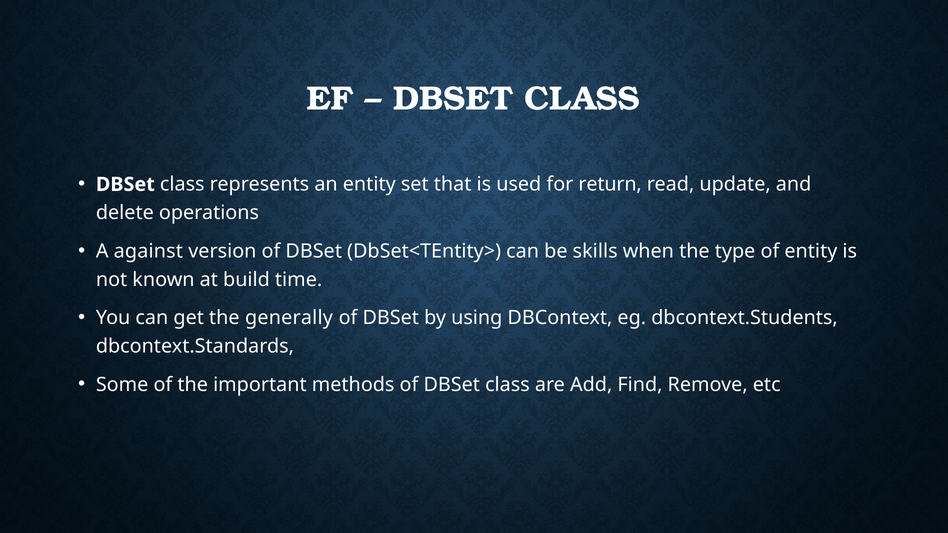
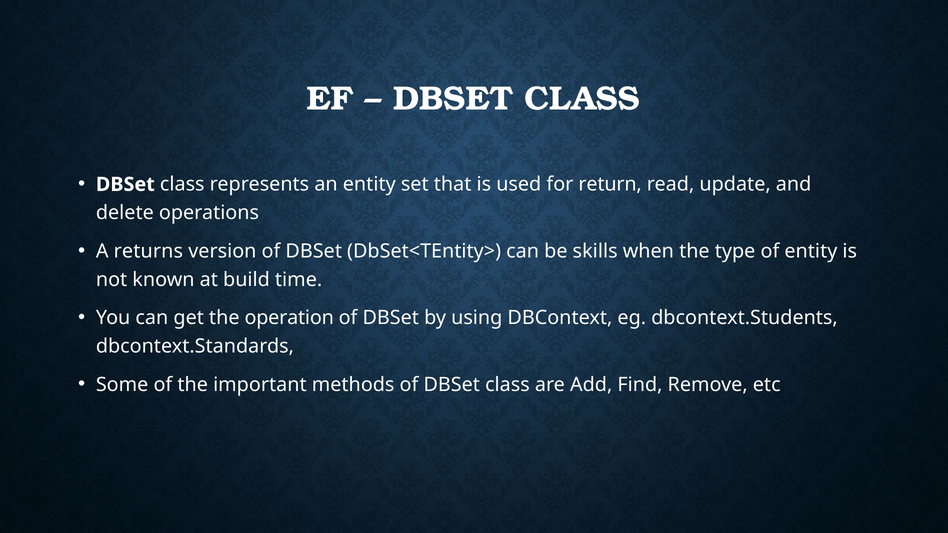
against: against -> returns
generally: generally -> operation
